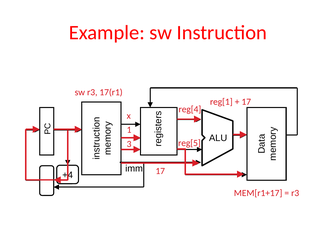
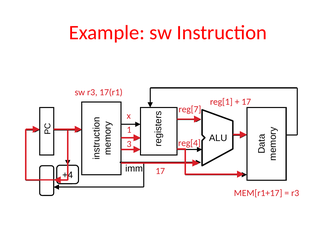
reg[4: reg[4 -> reg[7
reg[5: reg[5 -> reg[4
